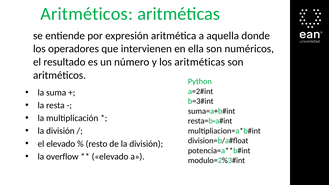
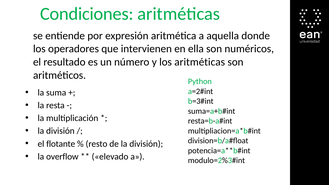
Aritméticos at (87, 14): Aritméticos -> Condiciones
el elevado: elevado -> flotante
